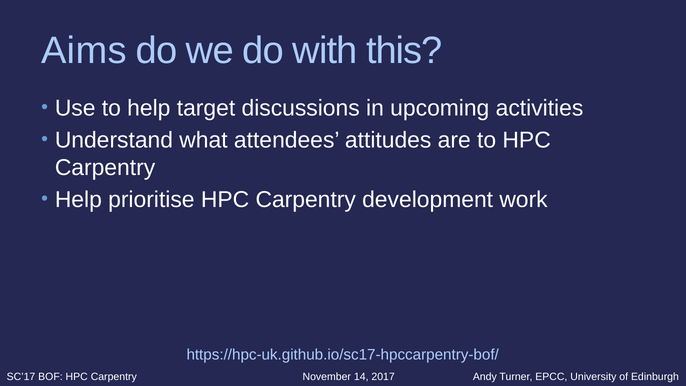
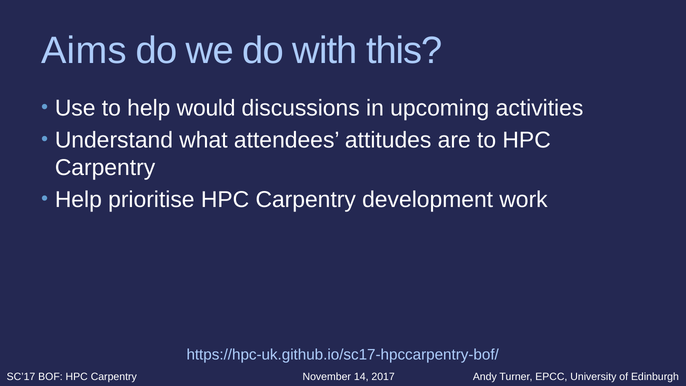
target: target -> would
